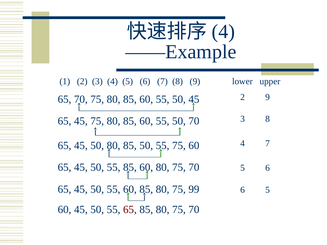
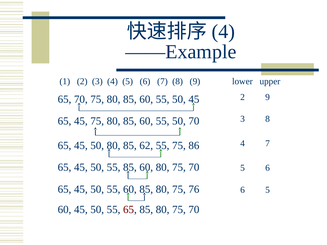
85 50: 50 -> 62
75 60: 60 -> 86
99: 99 -> 76
